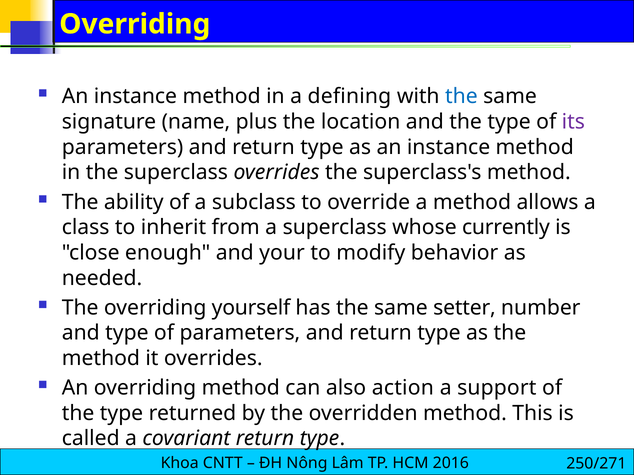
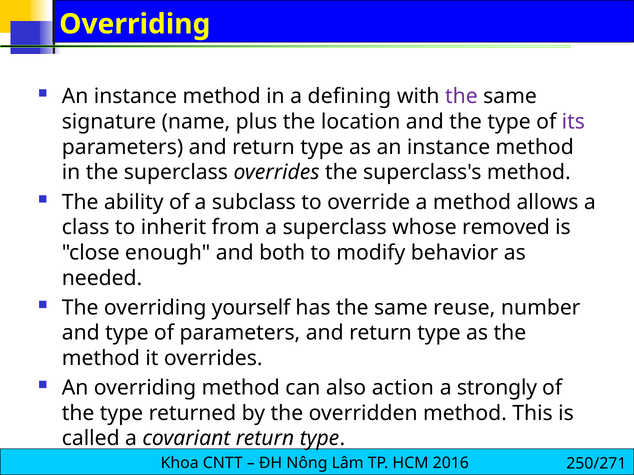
the at (461, 97) colour: blue -> purple
currently: currently -> removed
your: your -> both
setter: setter -> reuse
support: support -> strongly
